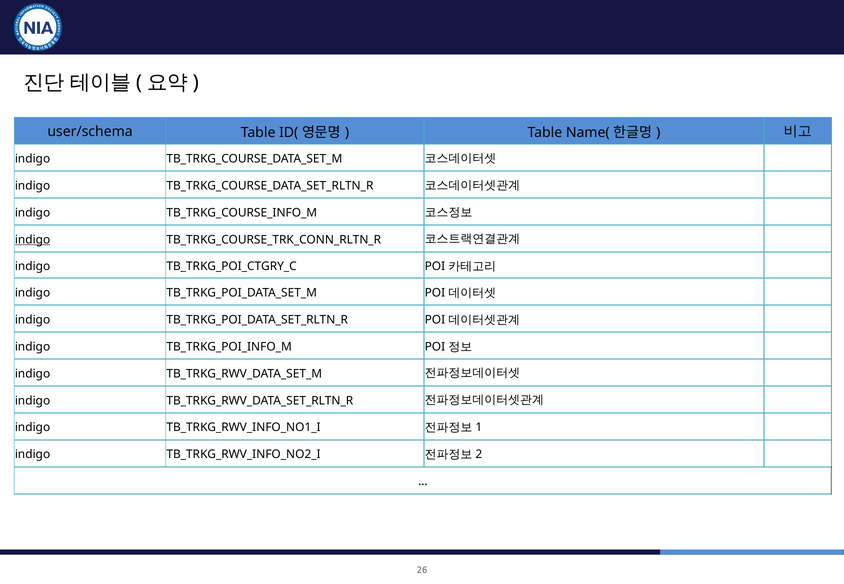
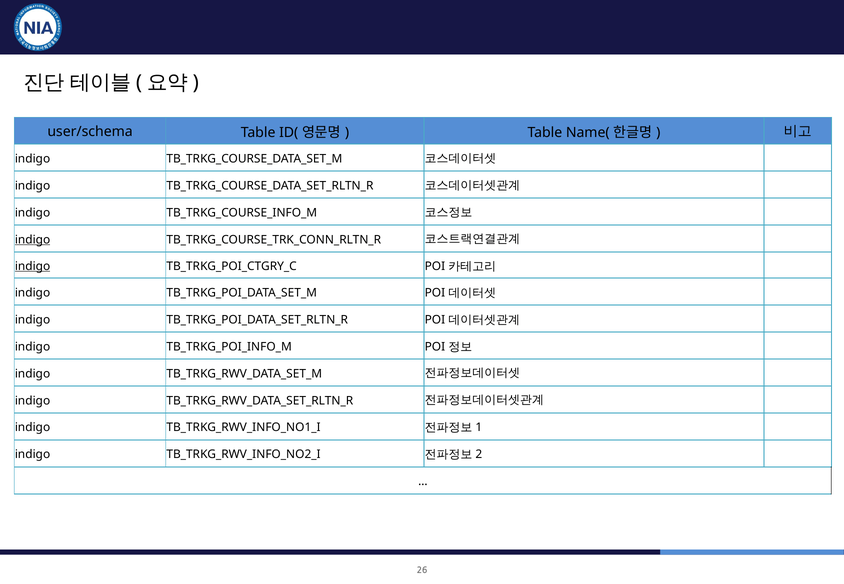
indigo at (33, 266) underline: none -> present
